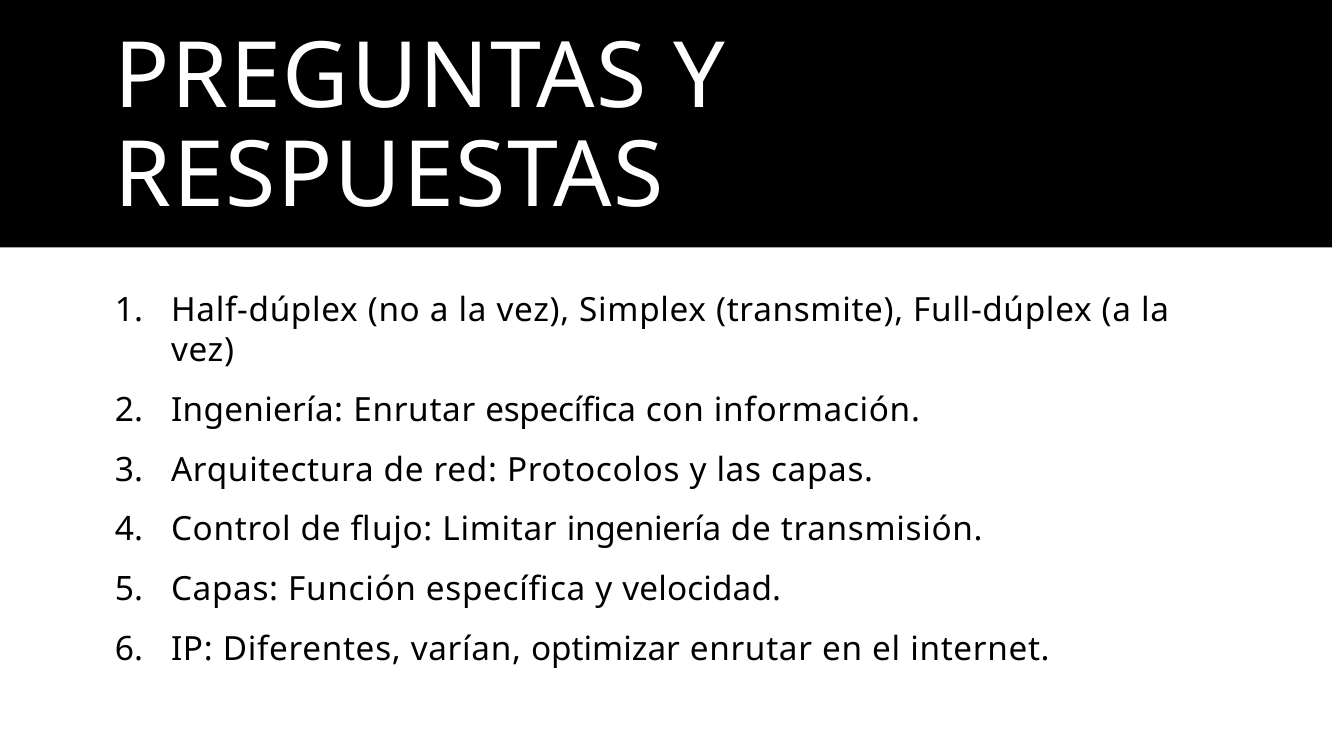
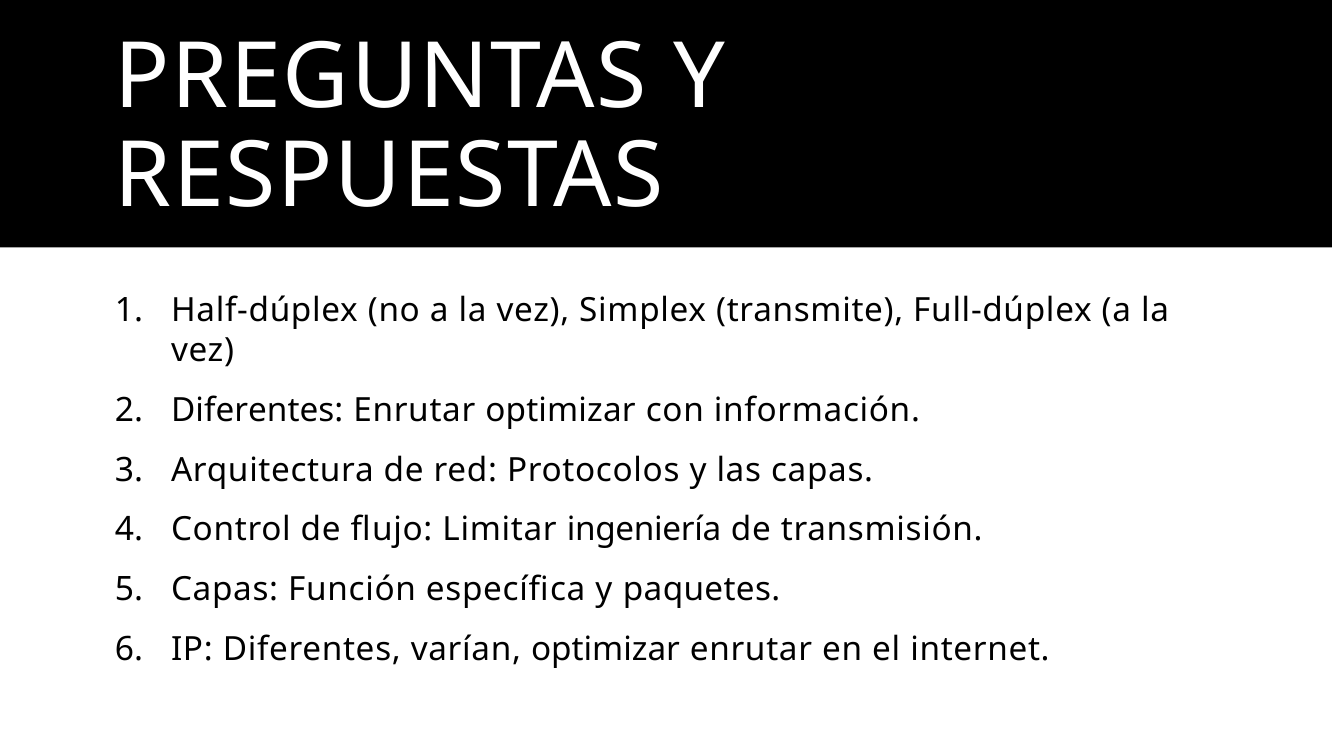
Ingeniería at (257, 411): Ingeniería -> Diferentes
Enrutar específica: específica -> optimizar
velocidad: velocidad -> paquetes
